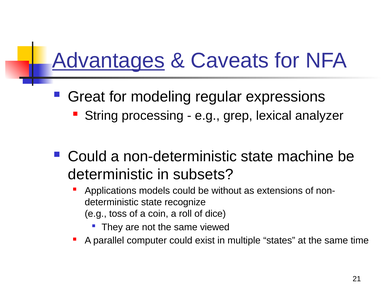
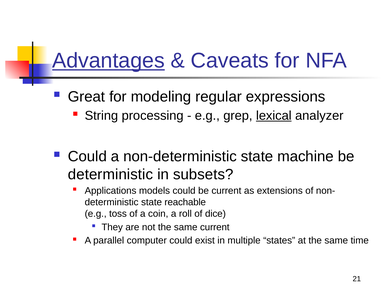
lexical underline: none -> present
be without: without -> current
recognize: recognize -> reachable
same viewed: viewed -> current
